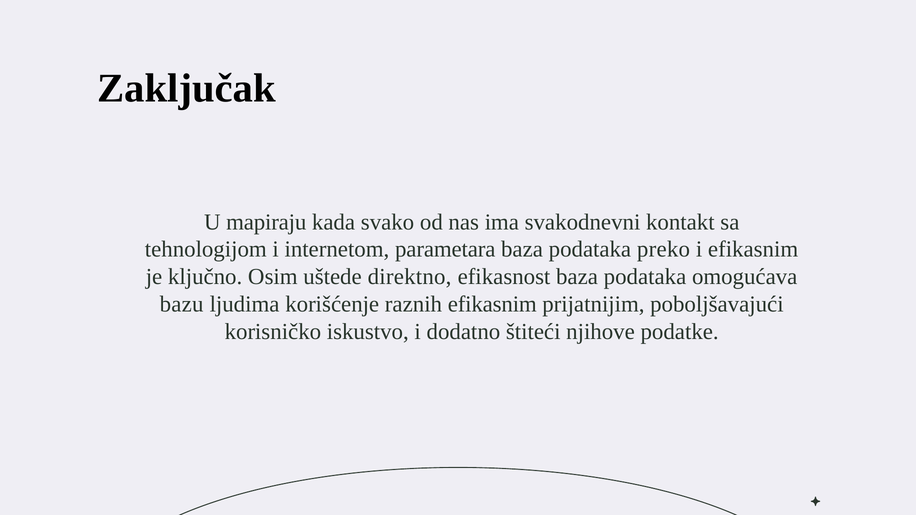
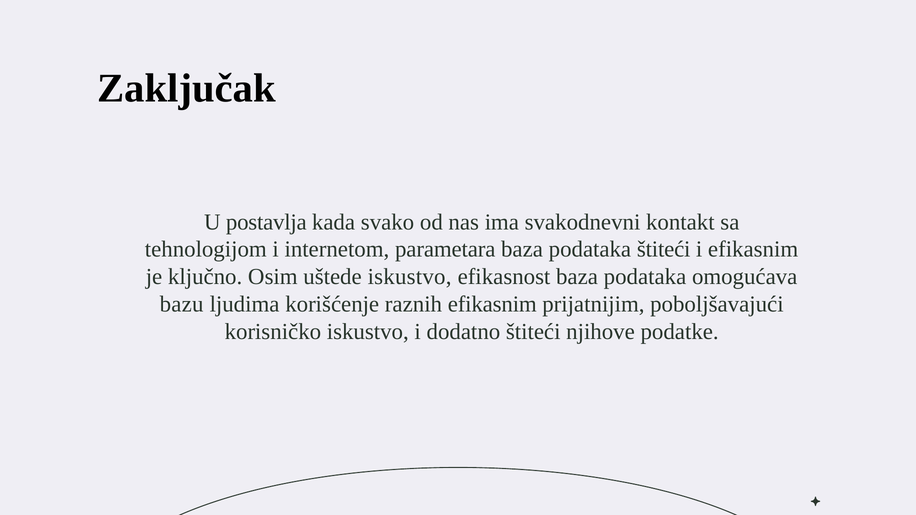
mapiraju: mapiraju -> postavlja
podataka preko: preko -> štiteći
uštede direktno: direktno -> iskustvo
